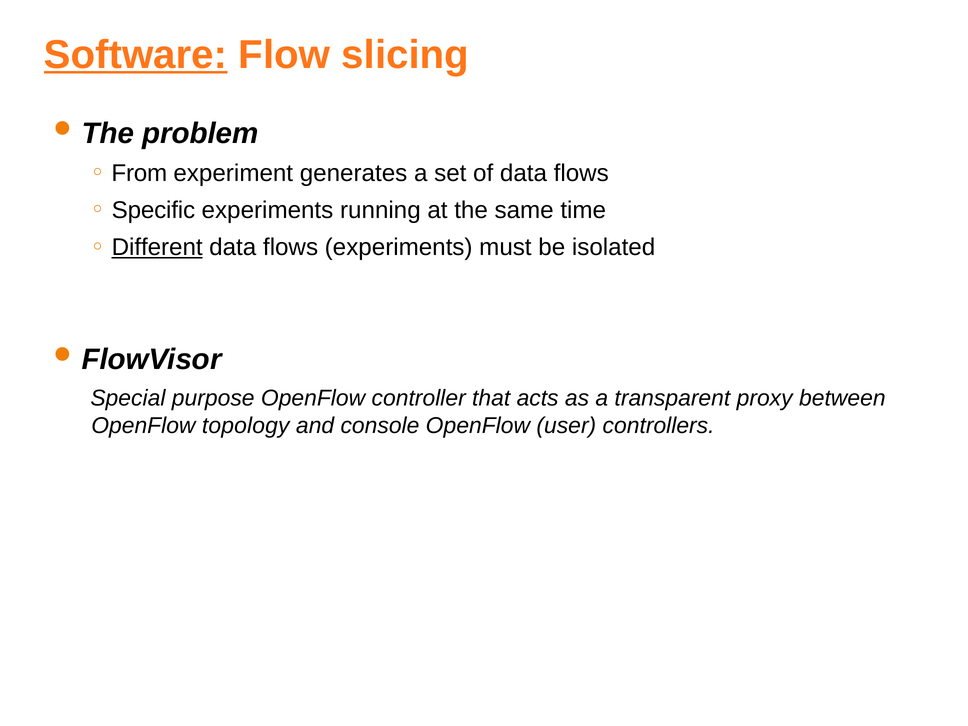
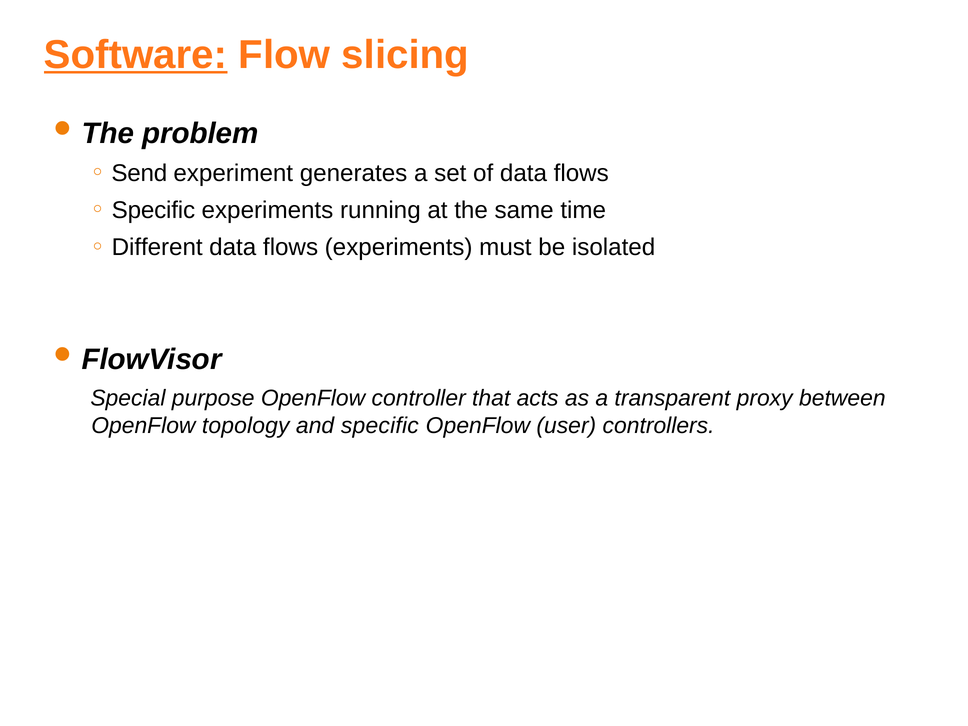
From: From -> Send
Different underline: present -> none
and console: console -> specific
